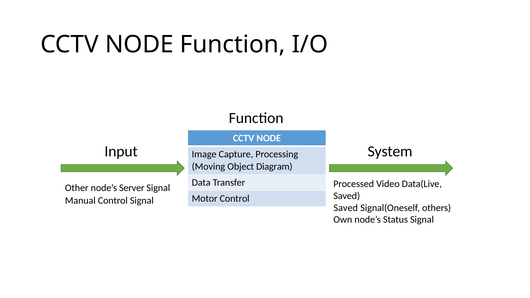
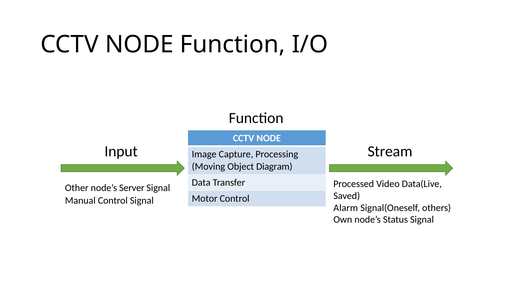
System: System -> Stream
Saved at (346, 208): Saved -> Alarm
